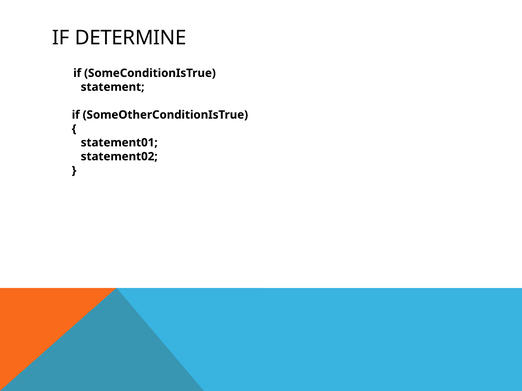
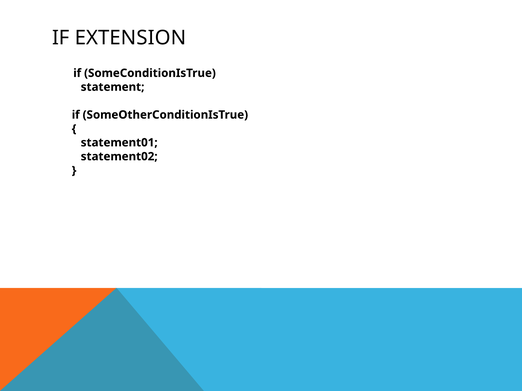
DETERMINE: DETERMINE -> EXTENSION
